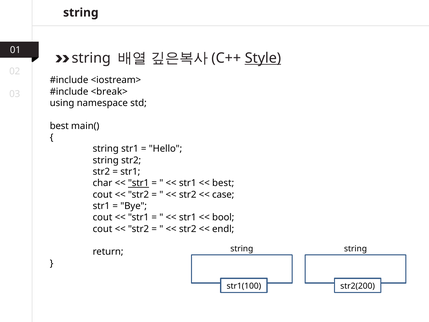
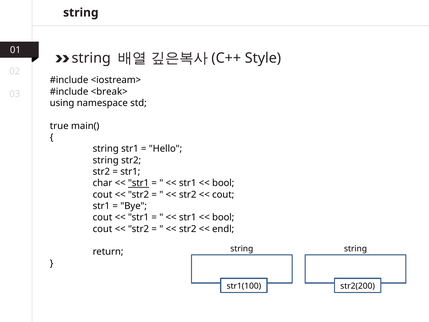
Style underline: present -> none
best at (59, 126): best -> true
best at (223, 183): best -> bool
case at (223, 194): case -> cout
